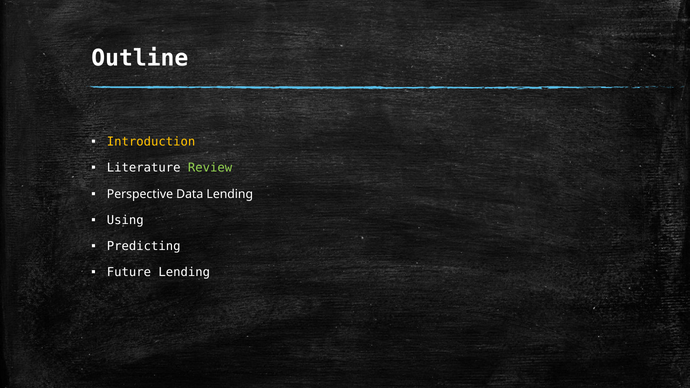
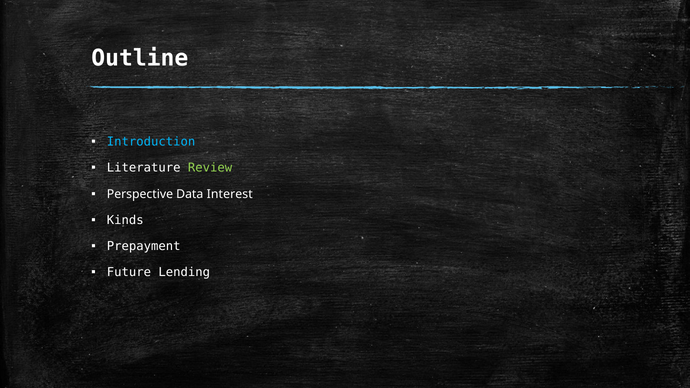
Introduction colour: yellow -> light blue
Data Lending: Lending -> Interest
Using: Using -> Kinds
Predicting: Predicting -> Prepayment
